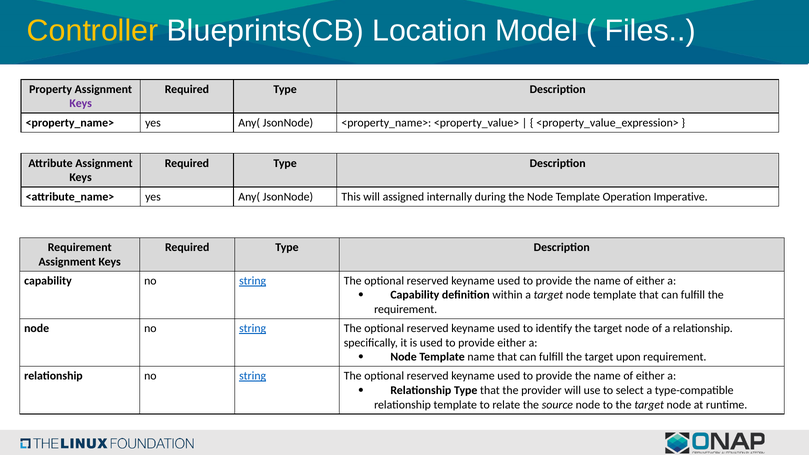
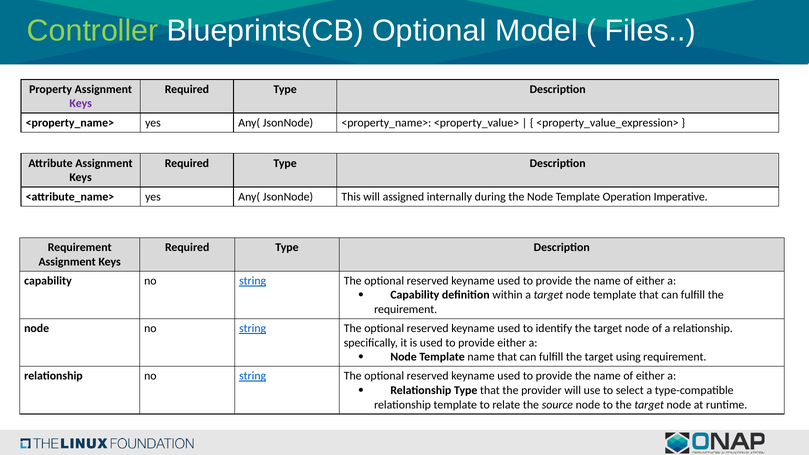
Controller colour: yellow -> light green
Blueprints(CB Location: Location -> Optional
upon: upon -> using
